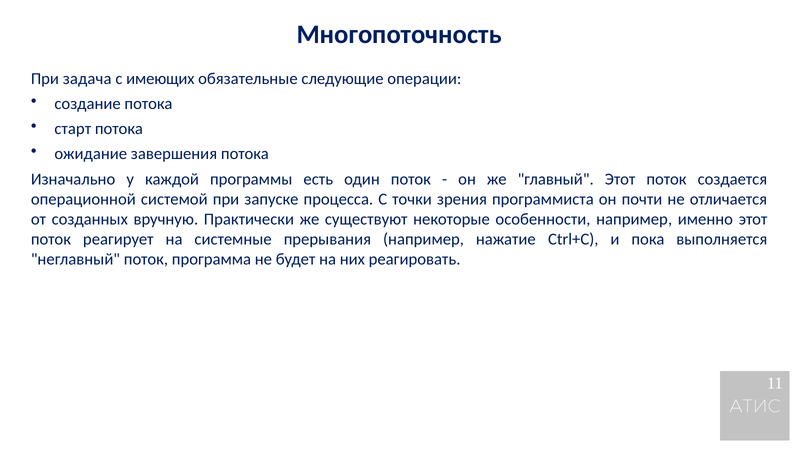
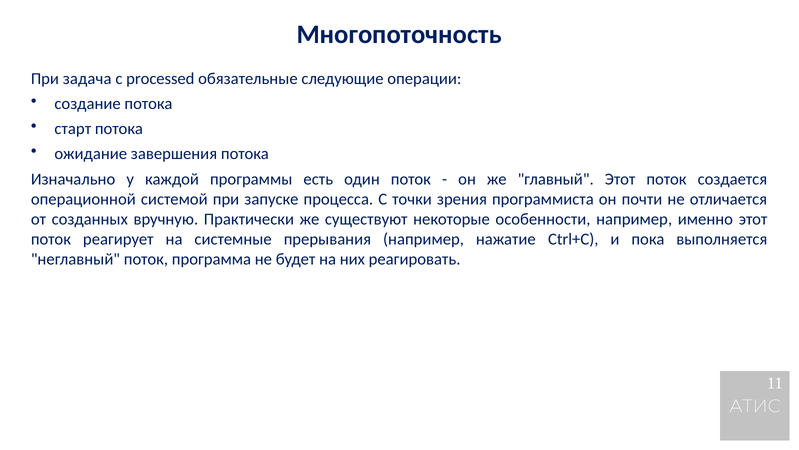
имеющих: имеющих -> processed
